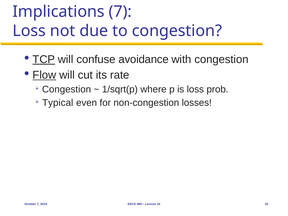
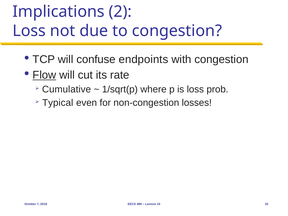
Implications 7: 7 -> 2
TCP underline: present -> none
avoidance: avoidance -> endpoints
Congestion at (67, 89): Congestion -> Cumulative
